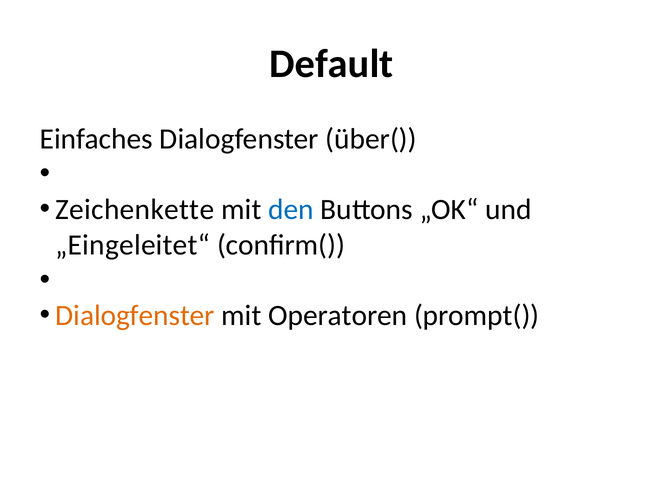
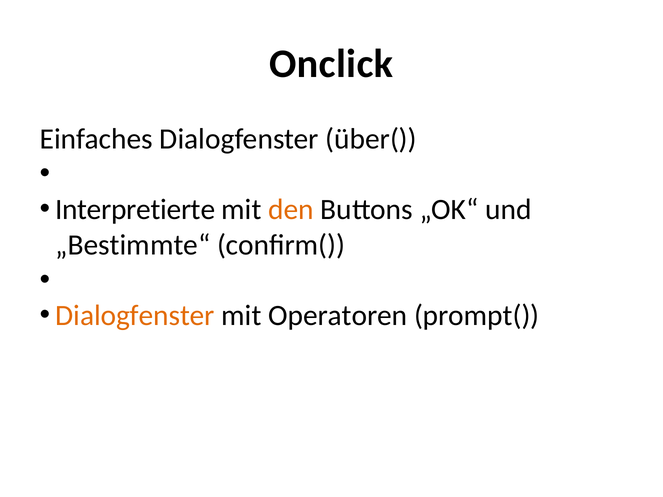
Default: Default -> Onclick
Zeichenkette: Zeichenkette -> Interpretierte
den colour: blue -> orange
„Eingeleitet“: „Eingeleitet“ -> „Bestimmte“
